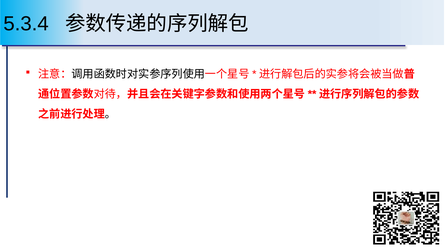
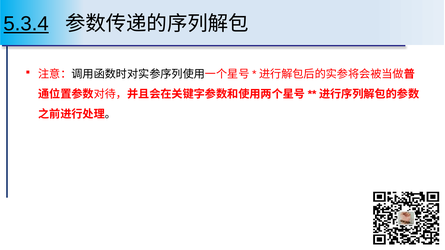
5.3.4 underline: none -> present
